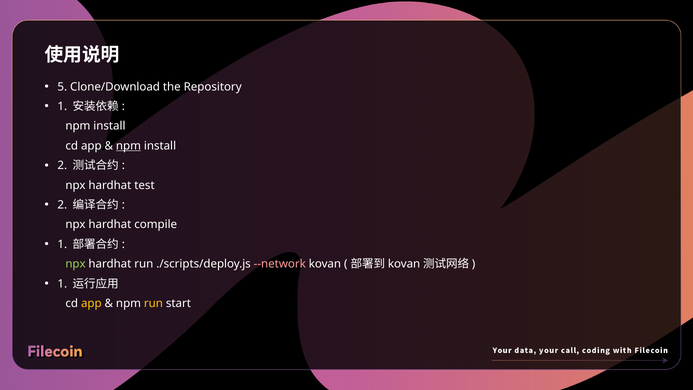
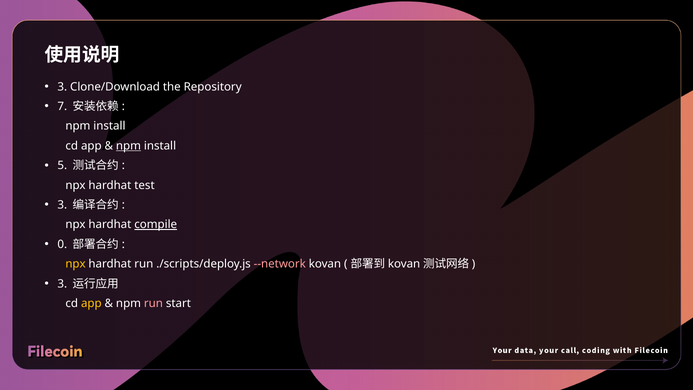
5 at (62, 87): 5 -> 3
1 at (62, 106): 1 -> 7
2 at (62, 165): 2 -> 5
2 at (62, 205): 2 -> 3
compile underline: none -> present
1 at (62, 244): 1 -> 0
npx at (76, 264) colour: light green -> yellow
1 at (62, 284): 1 -> 3
run at (153, 303) colour: yellow -> pink
